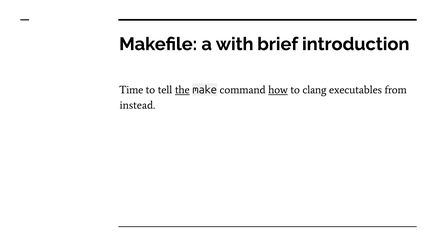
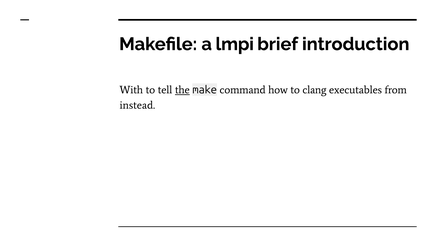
with: with -> lmpi
Time: Time -> With
how underline: present -> none
